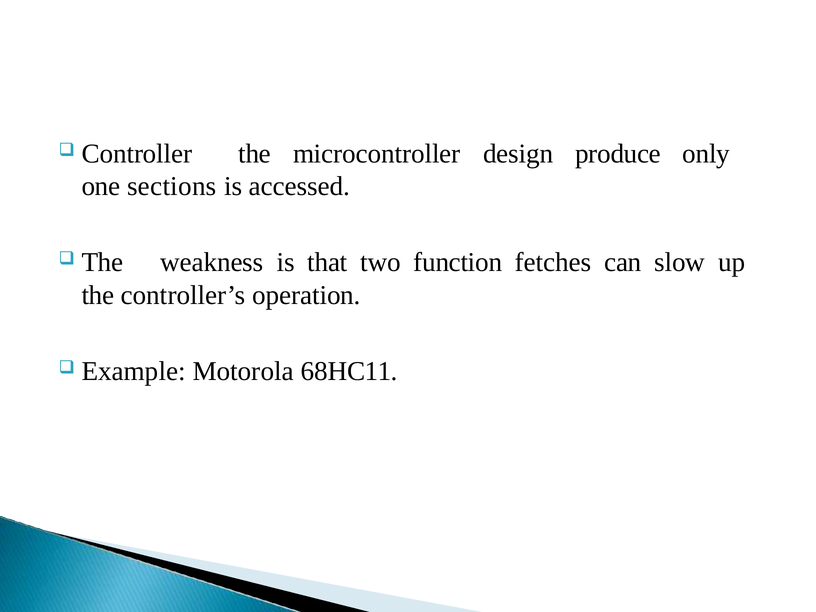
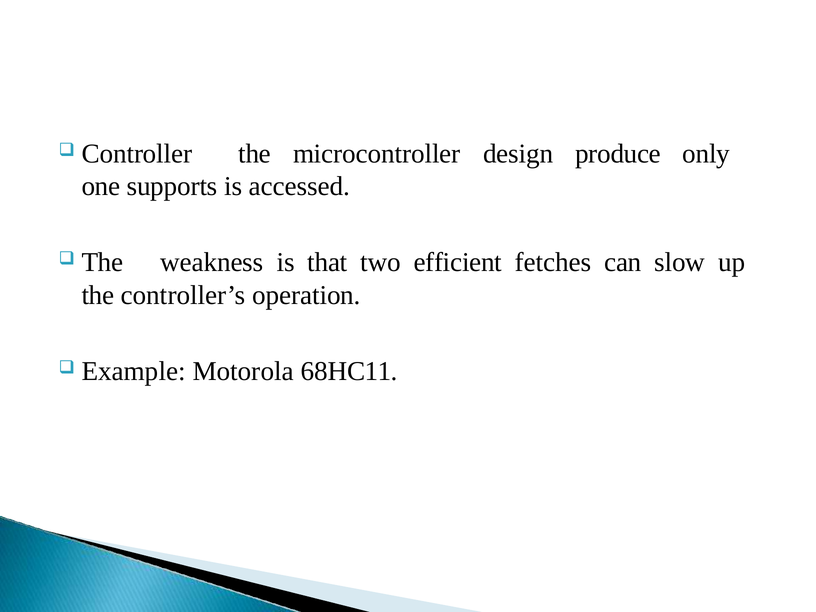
sections: sections -> supports
function: function -> efficient
